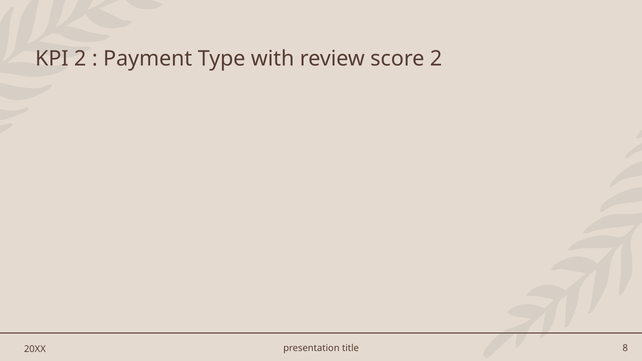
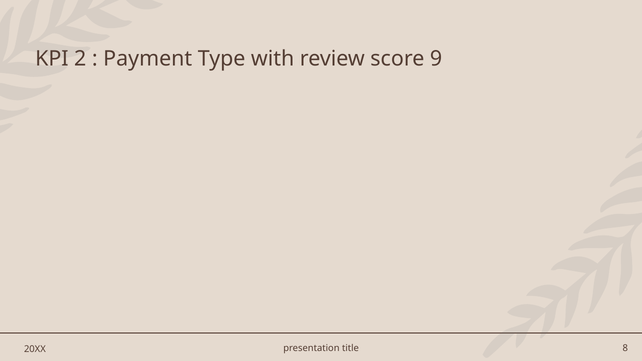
score 2: 2 -> 9
